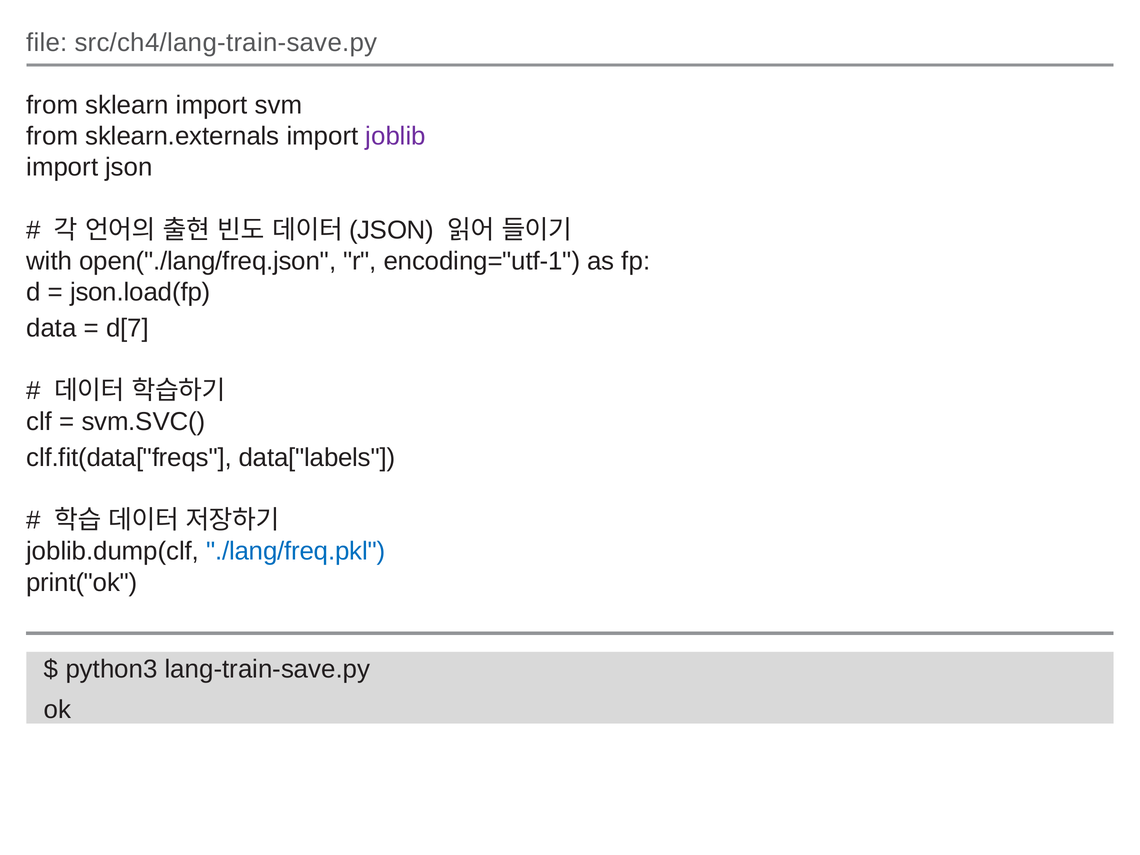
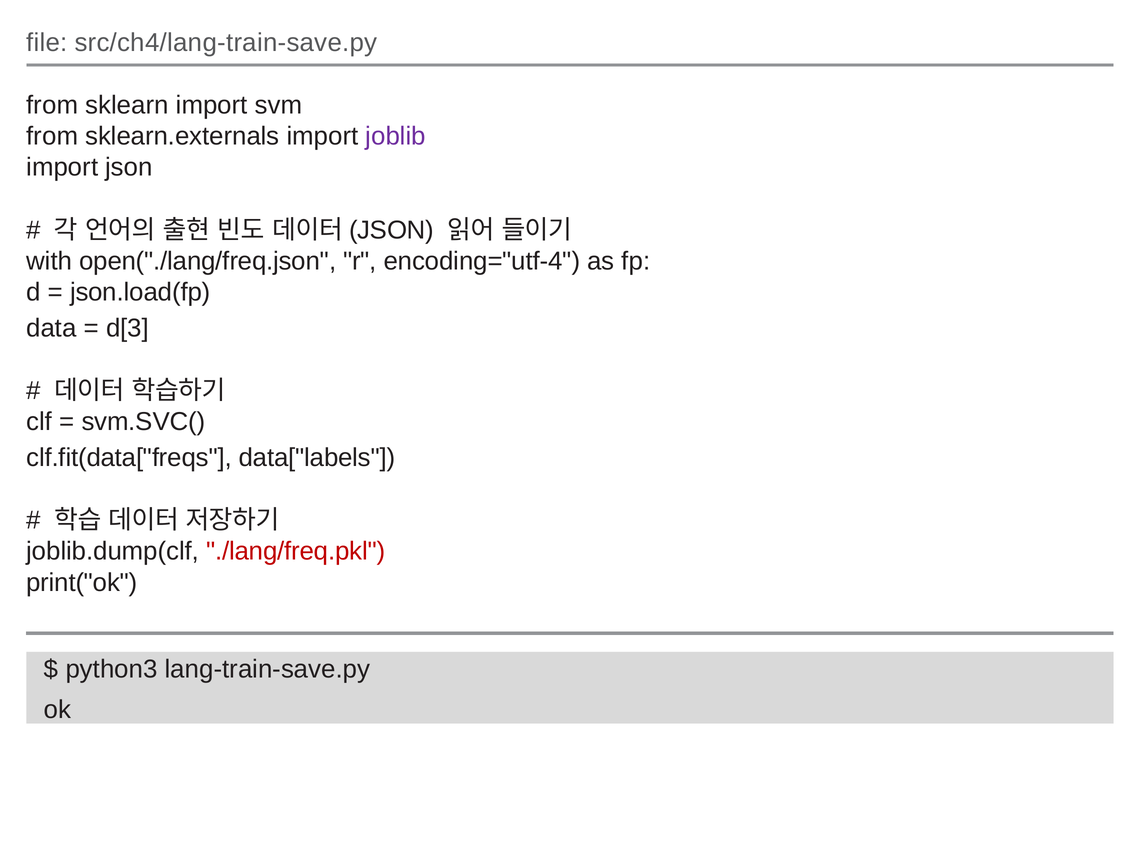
encoding="utf-1: encoding="utf-1 -> encoding="utf-4
d[7: d[7 -> d[3
./lang/freq.pkl colour: blue -> red
